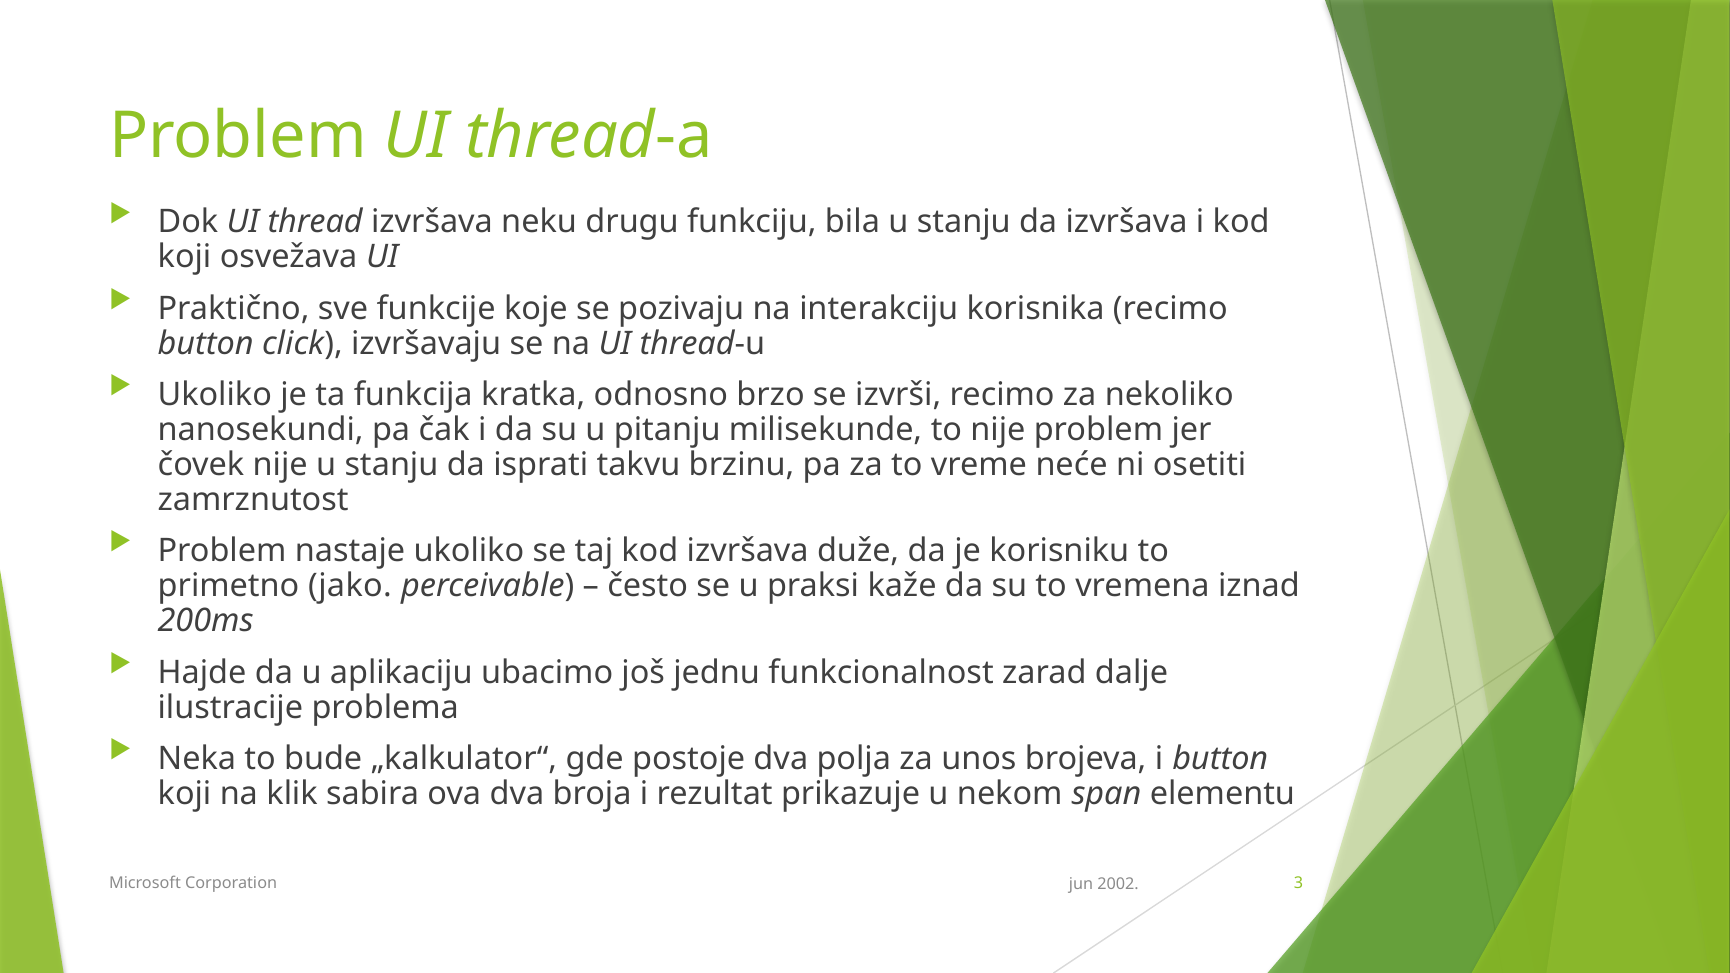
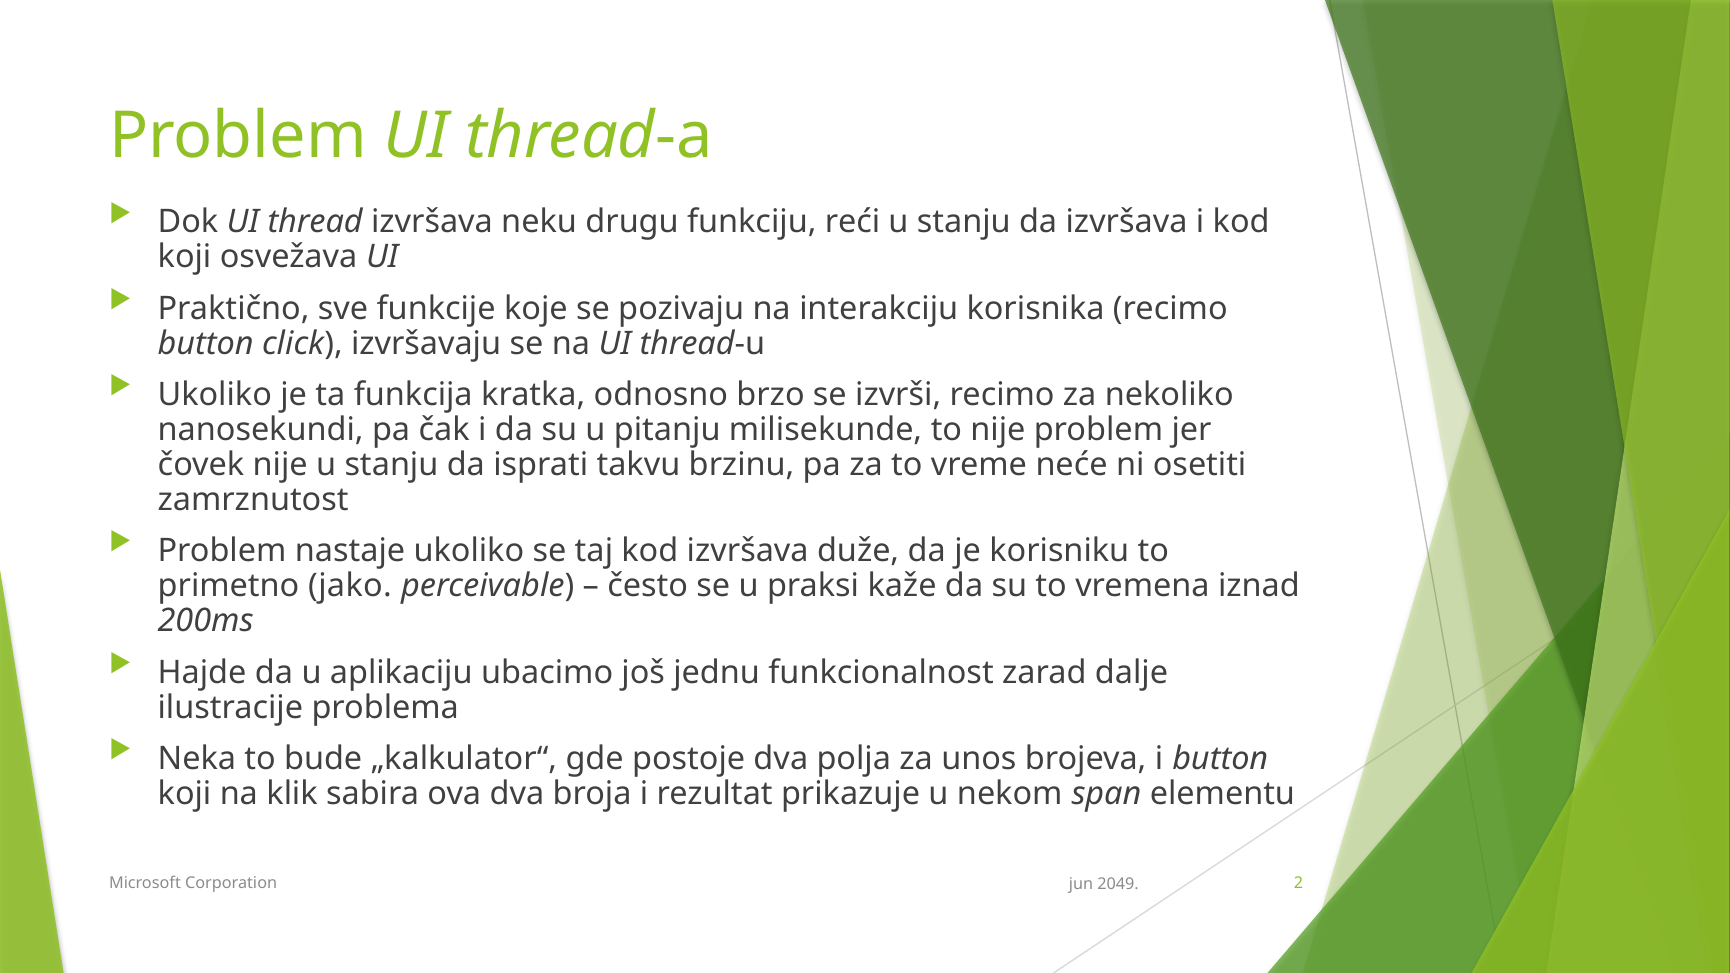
bila: bila -> reći
3: 3 -> 2
2002: 2002 -> 2049
